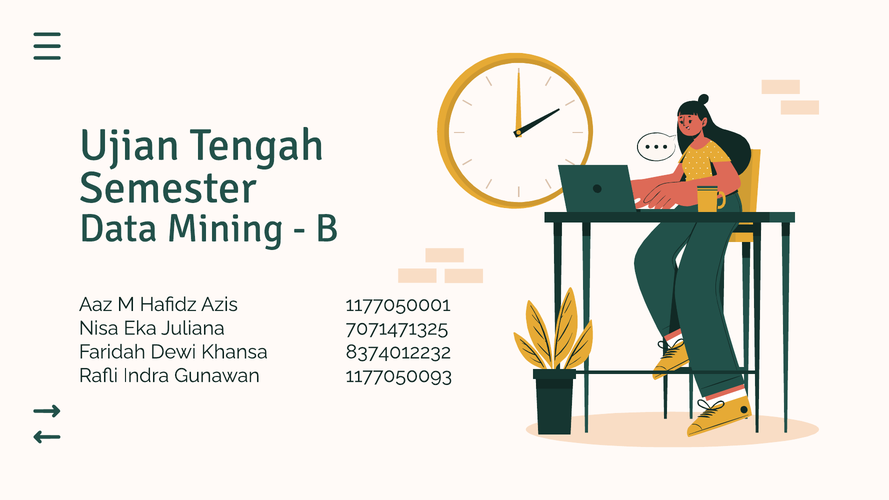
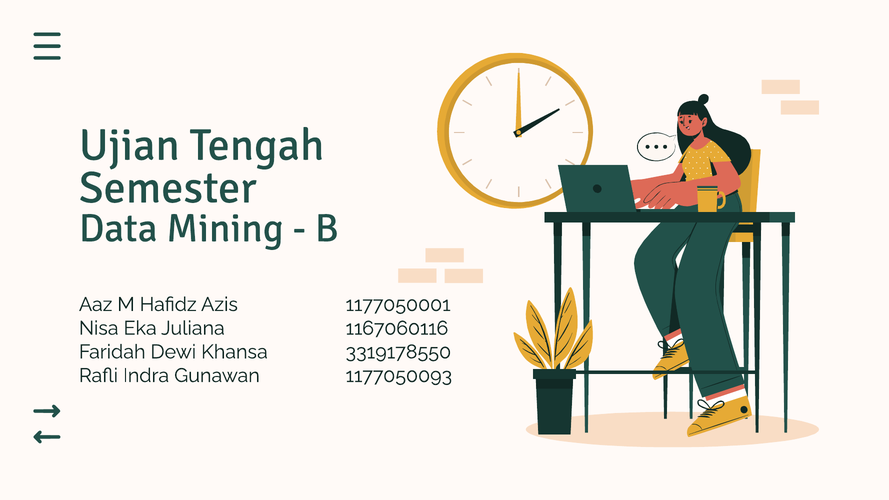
7071471325: 7071471325 -> 1167060116
8374012232: 8374012232 -> 3319178550
